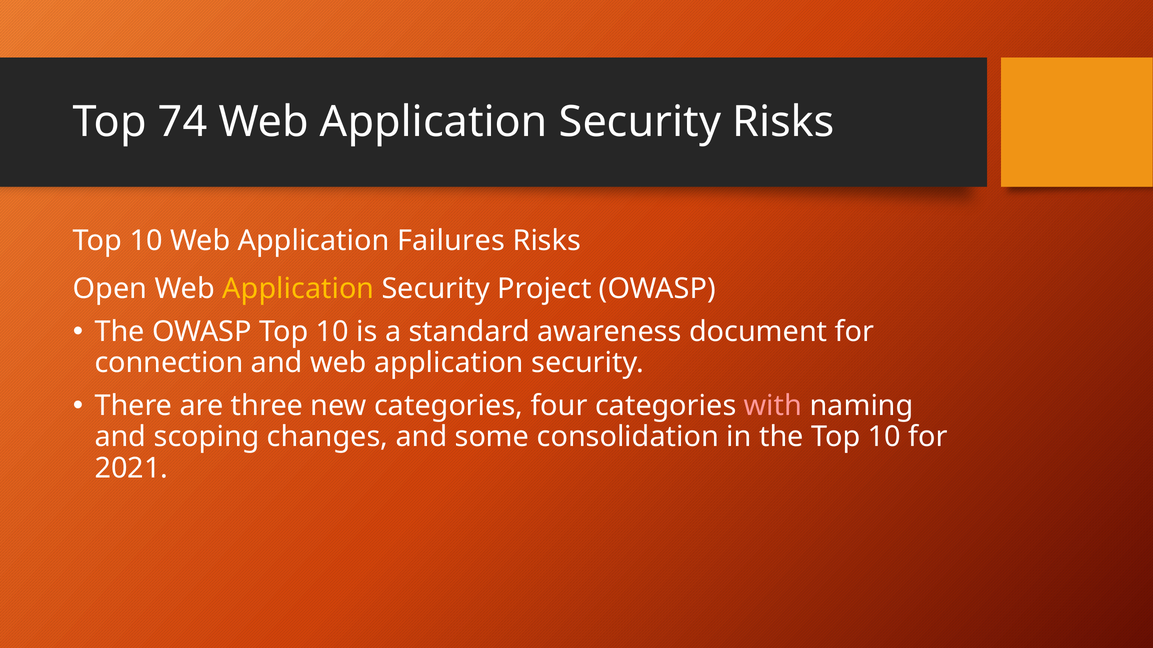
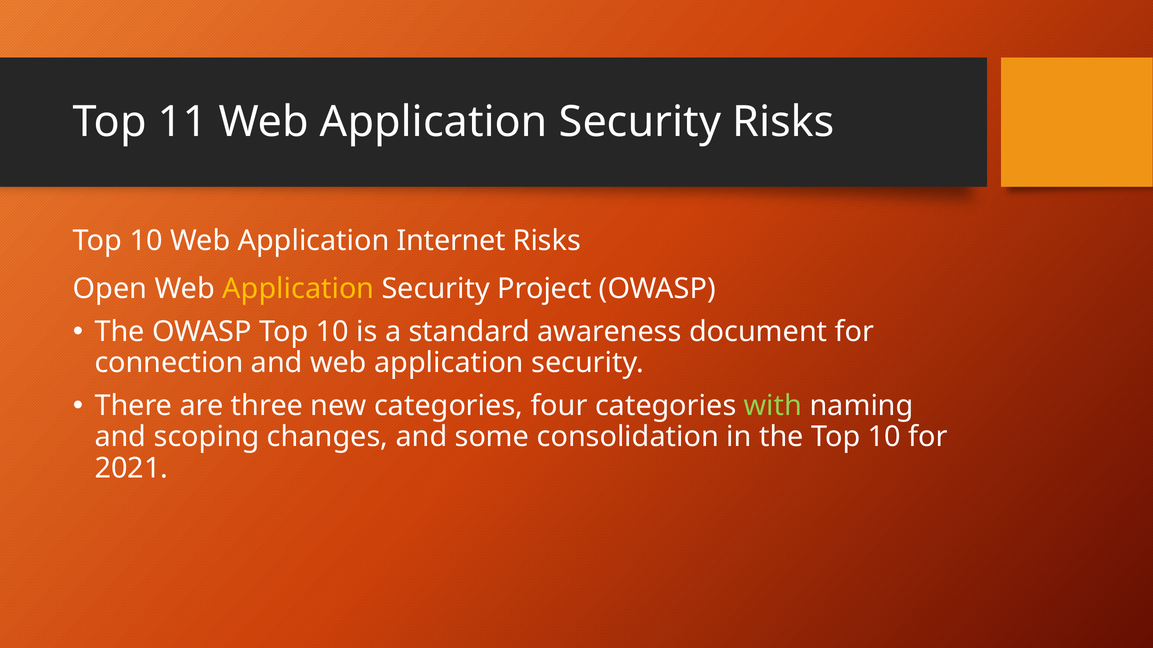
74: 74 -> 11
Failures: Failures -> Internet
with colour: pink -> light green
